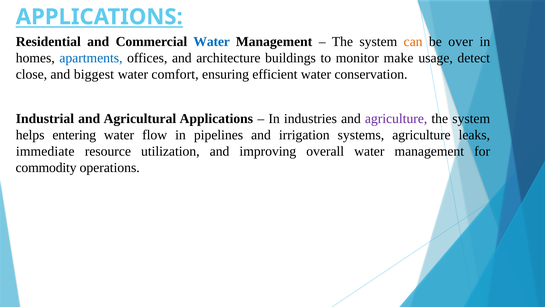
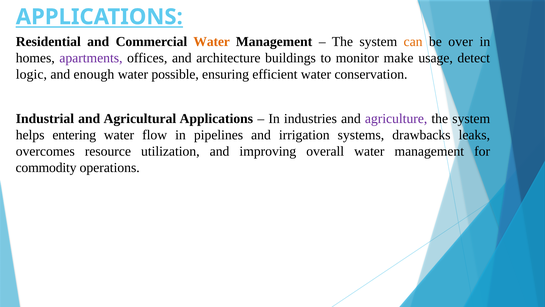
Water at (212, 42) colour: blue -> orange
apartments colour: blue -> purple
close: close -> logic
biggest: biggest -> enough
comfort: comfort -> possible
systems agriculture: agriculture -> drawbacks
immediate: immediate -> overcomes
